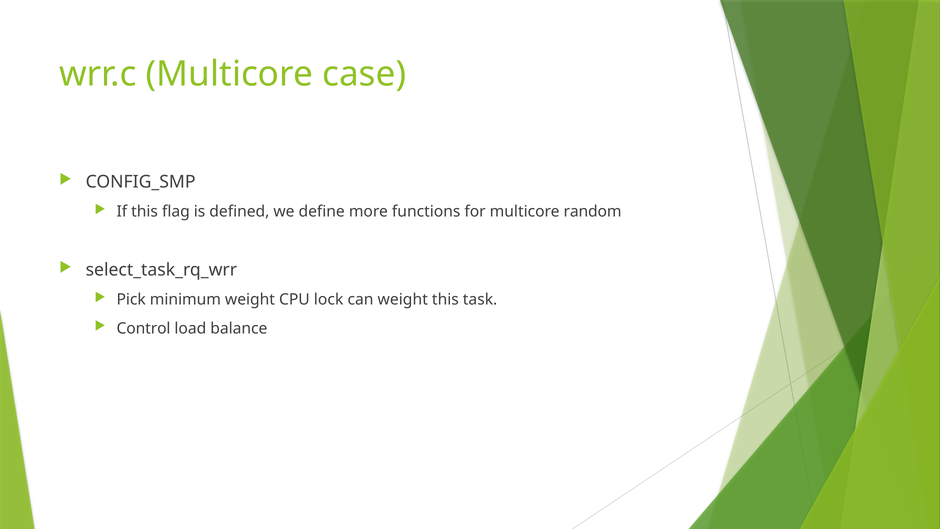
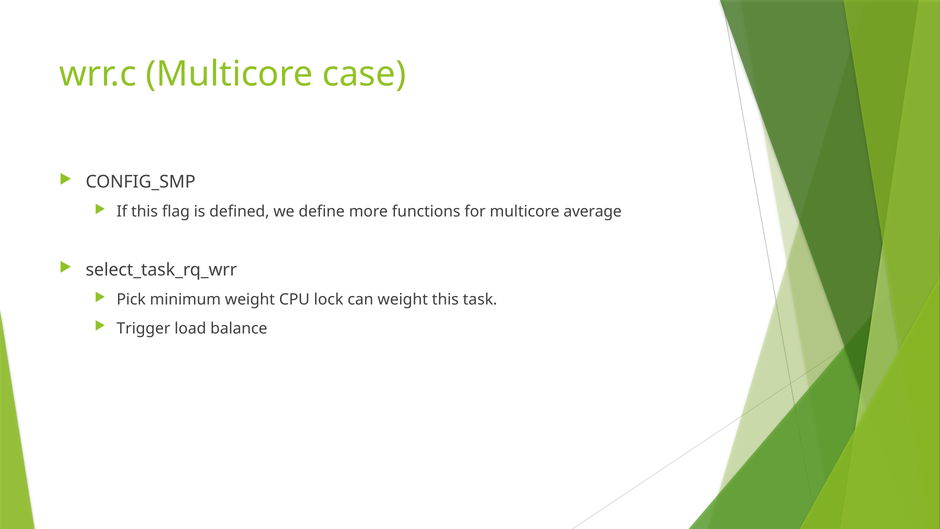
random: random -> average
Control: Control -> Trigger
